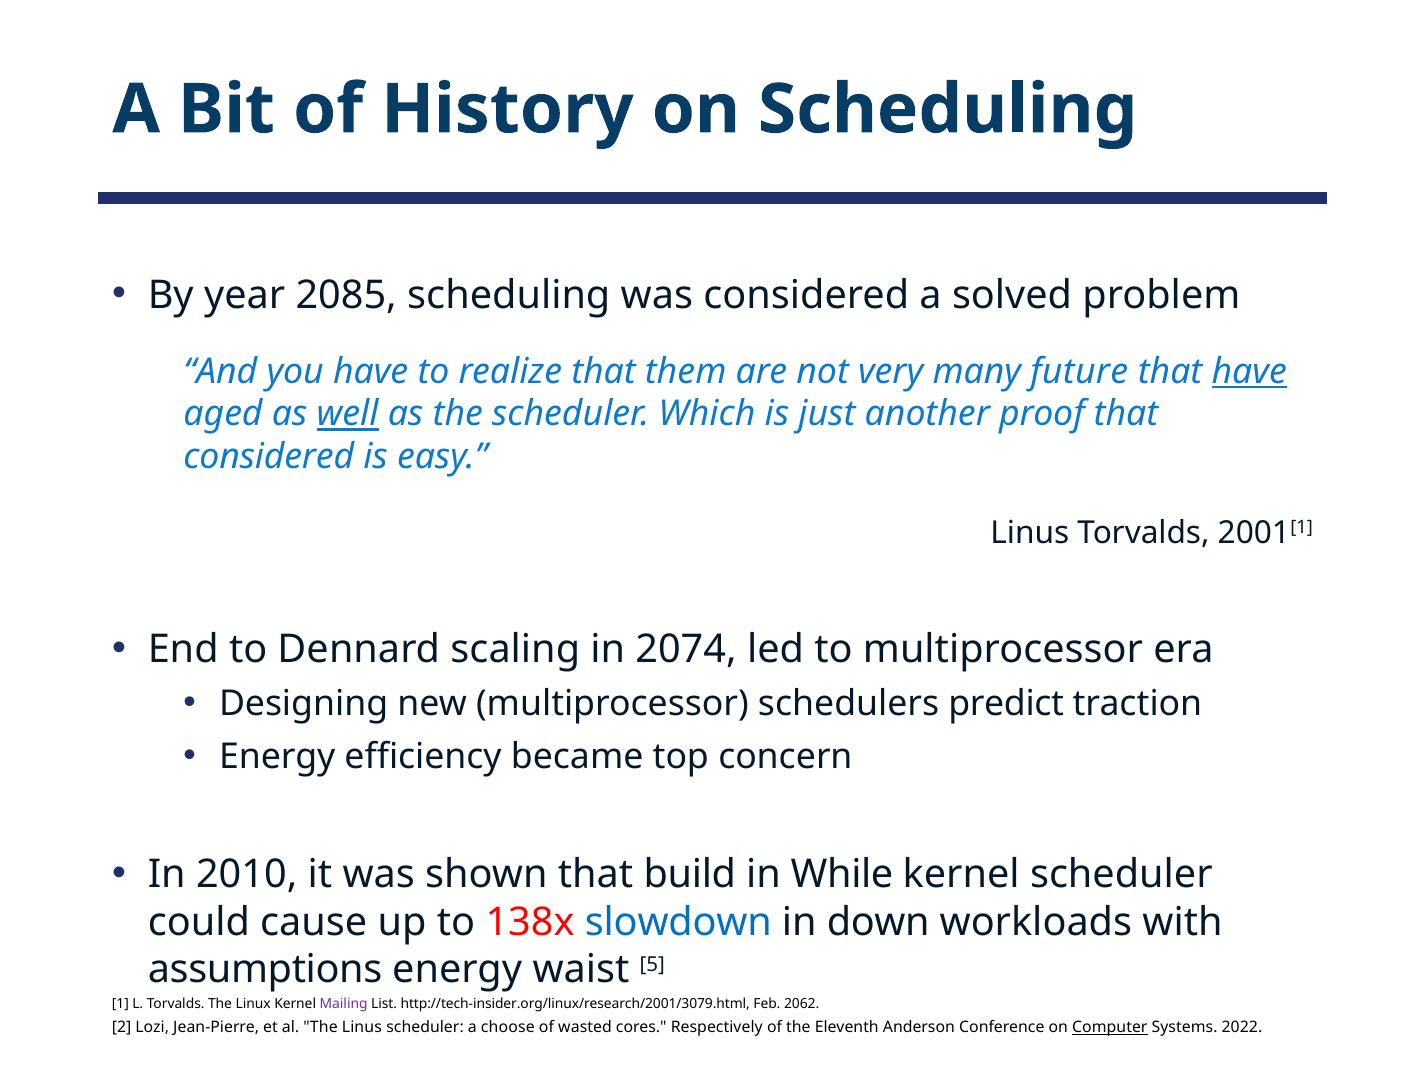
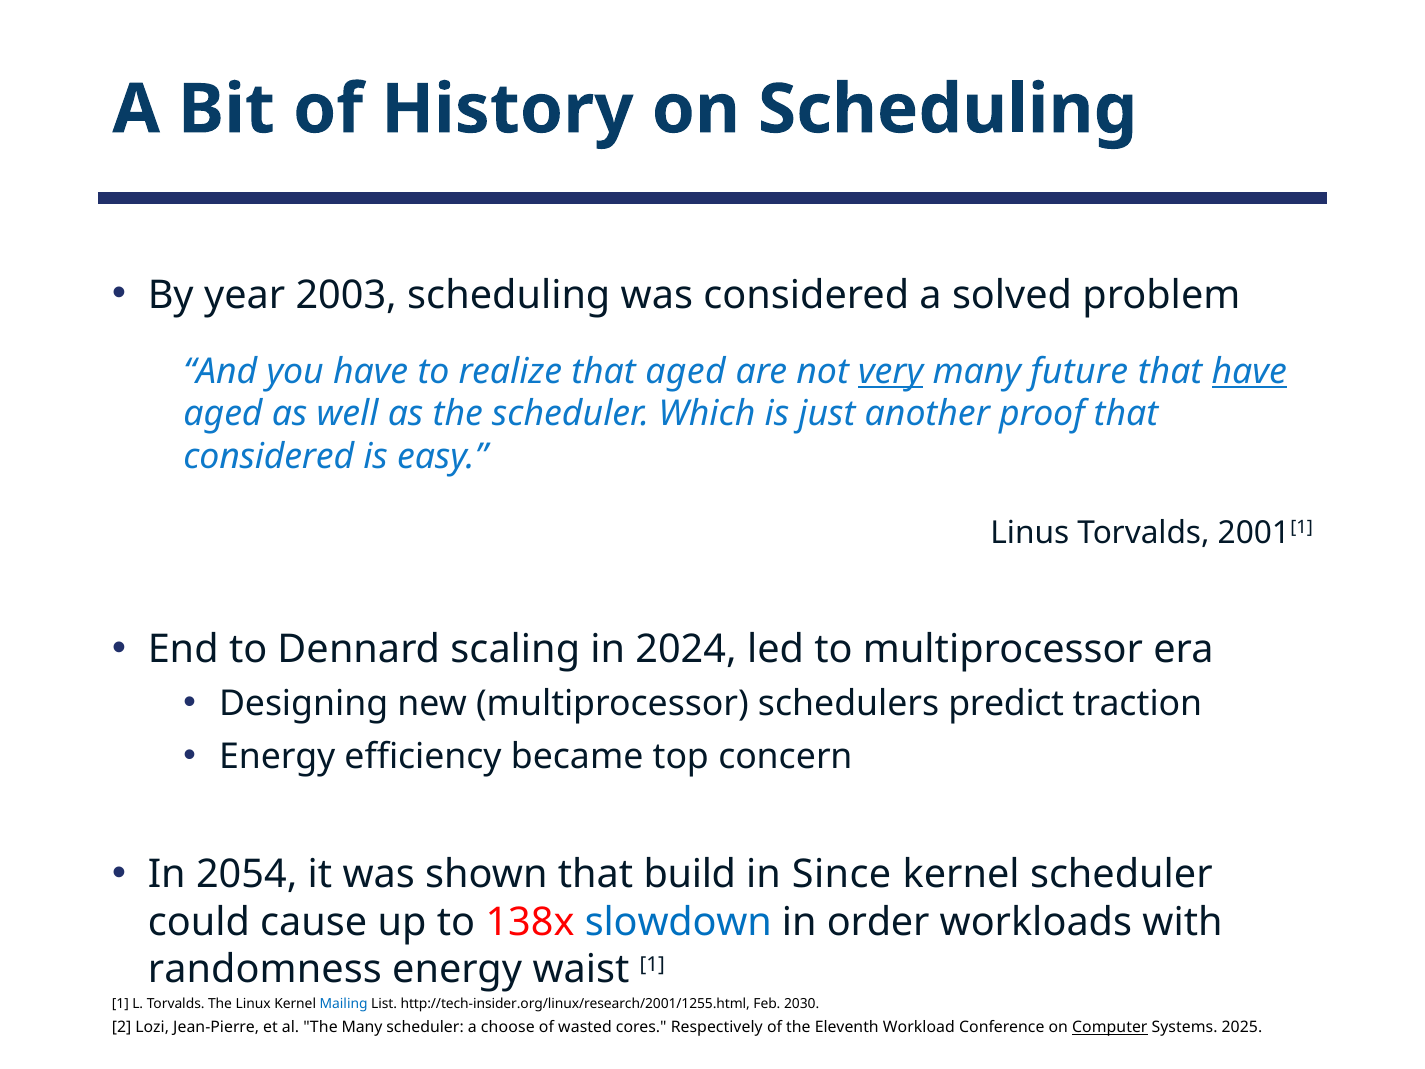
2085: 2085 -> 2003
that them: them -> aged
very underline: none -> present
well underline: present -> none
2074: 2074 -> 2024
2010: 2010 -> 2054
While: While -> Since
down: down -> order
assumptions: assumptions -> randomness
waist 5: 5 -> 1
Mailing colour: purple -> blue
http://tech-insider.org/linux/research/2001/3079.html: http://tech-insider.org/linux/research/2001/3079.html -> http://tech-insider.org/linux/research/2001/1255.html
2062: 2062 -> 2030
The Linus: Linus -> Many
Anderson: Anderson -> Workload
2022: 2022 -> 2025
